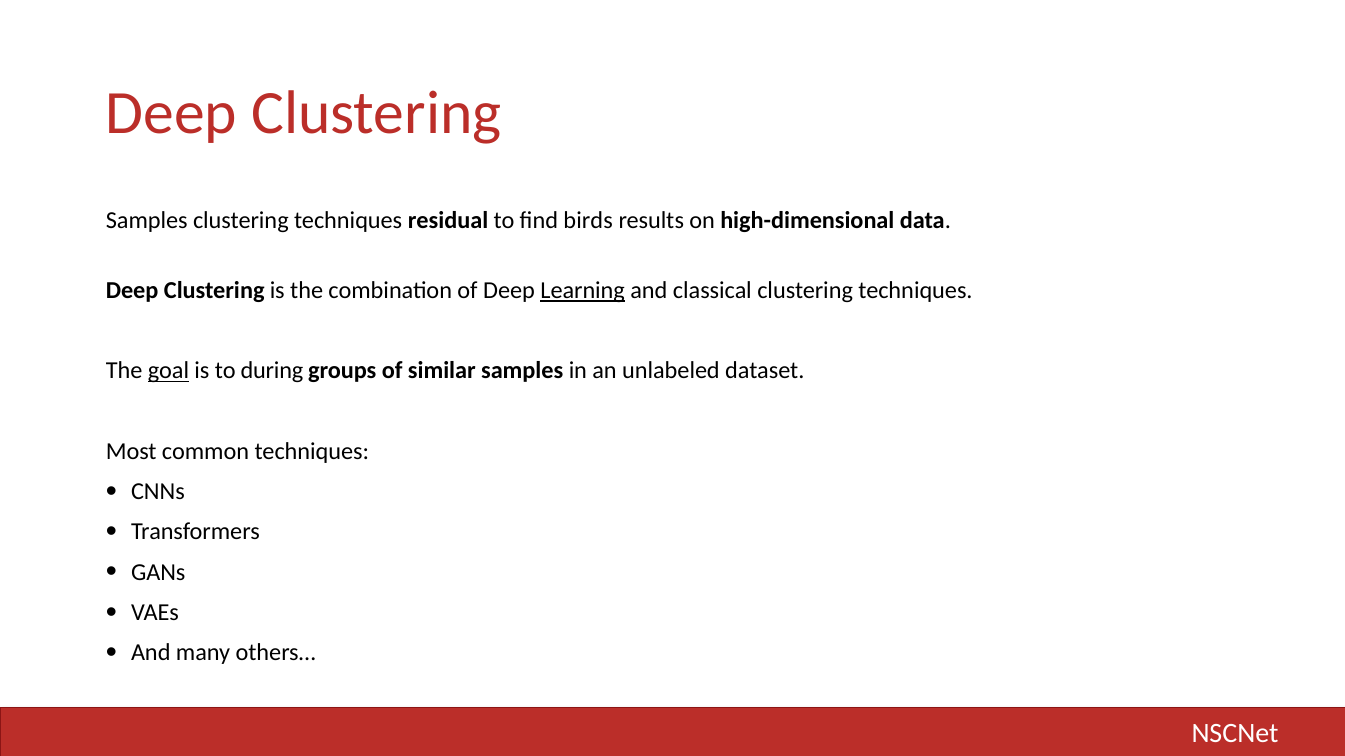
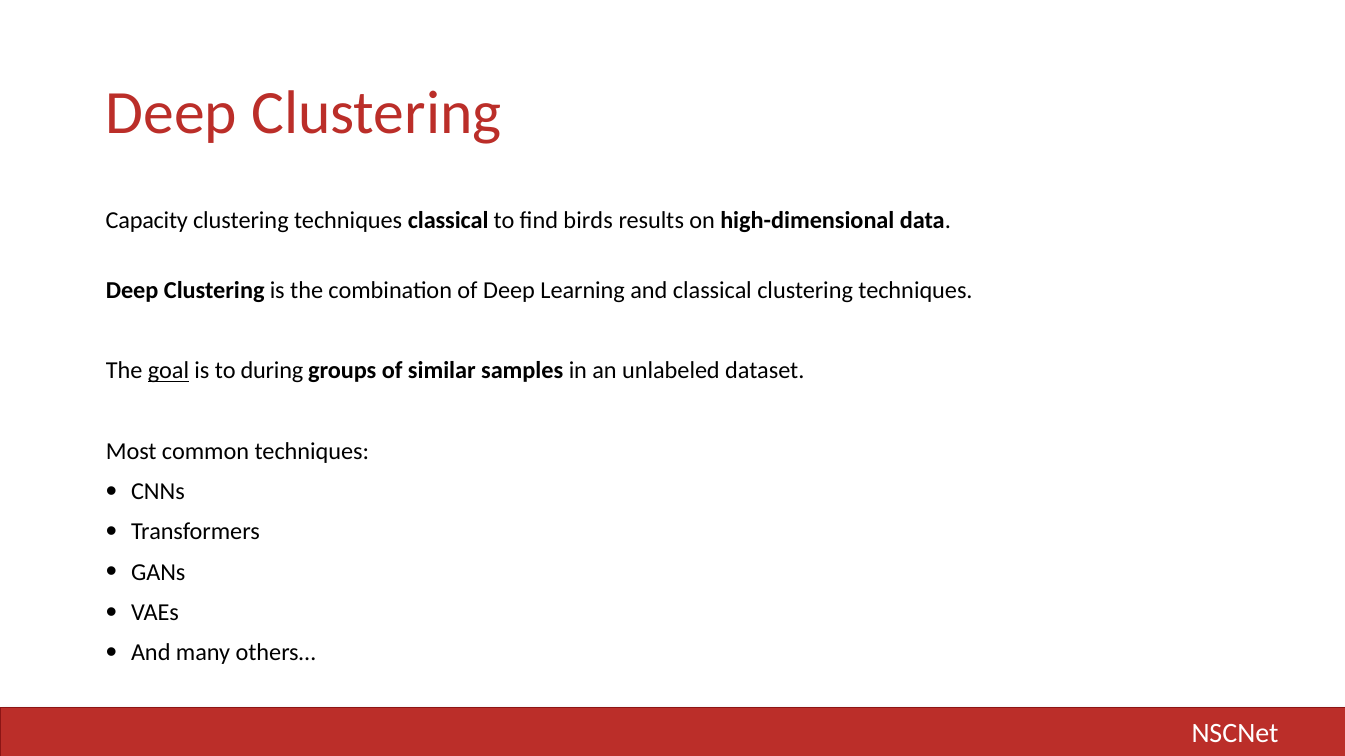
Samples at (147, 221): Samples -> Capacity
techniques residual: residual -> classical
Learning underline: present -> none
